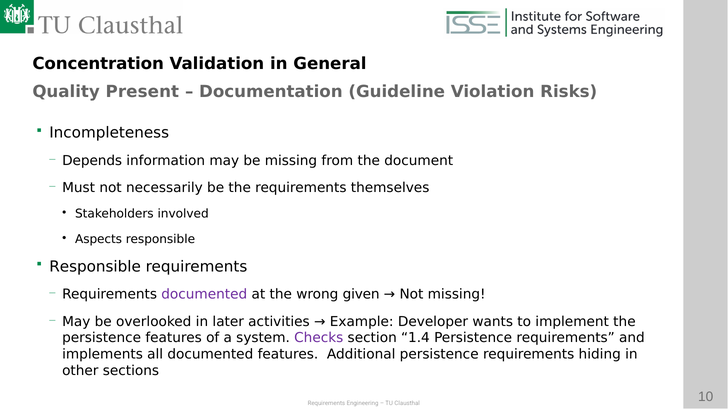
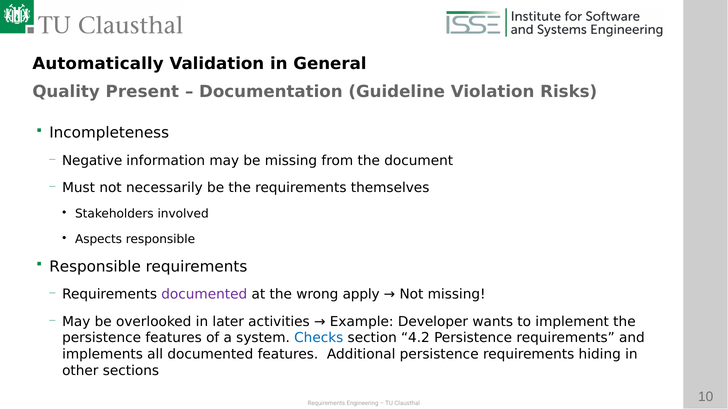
Concentration: Concentration -> Automatically
Depends: Depends -> Negative
given: given -> apply
Checks colour: purple -> blue
1.4: 1.4 -> 4.2
